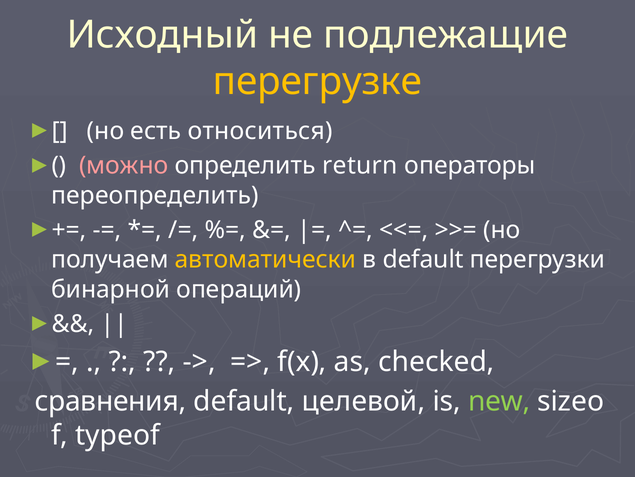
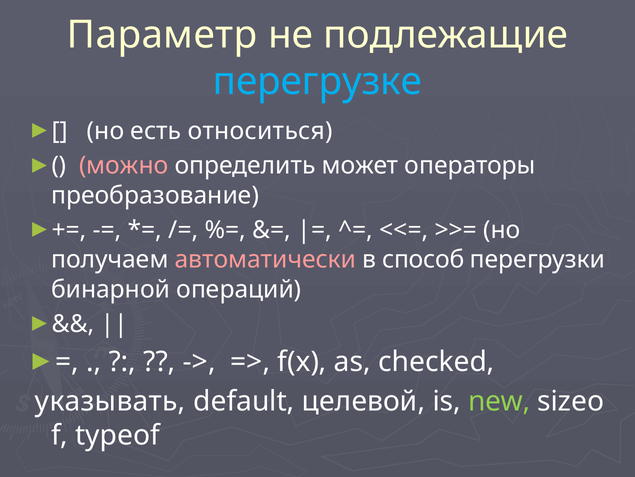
Исходный: Исходный -> Параметр
перегрузке colour: yellow -> light blue
return: return -> может
переопределить: переопределить -> преобразование
автоматически colour: yellow -> pink
в default: default -> способ
сравнения: сравнения -> указывать
